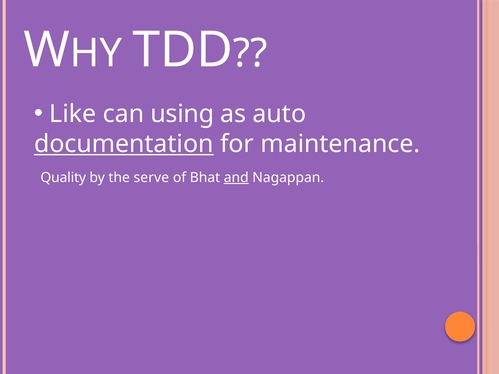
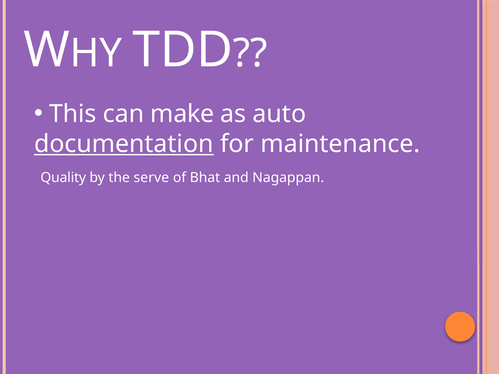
Like: Like -> This
using: using -> make
and underline: present -> none
